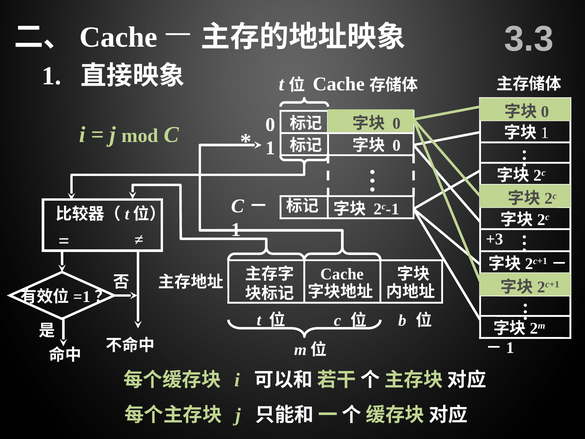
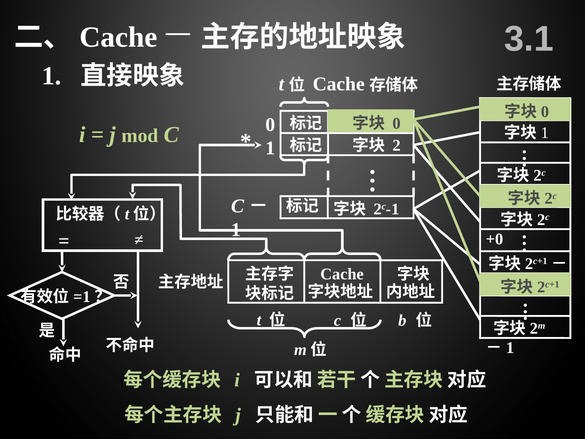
3.3: 3.3 -> 3.1
0 at (397, 145): 0 -> 2
+3: +3 -> +0
